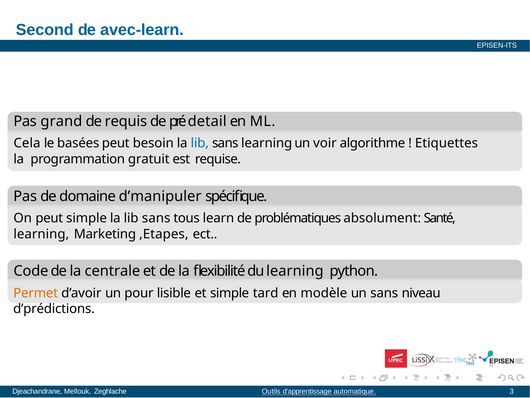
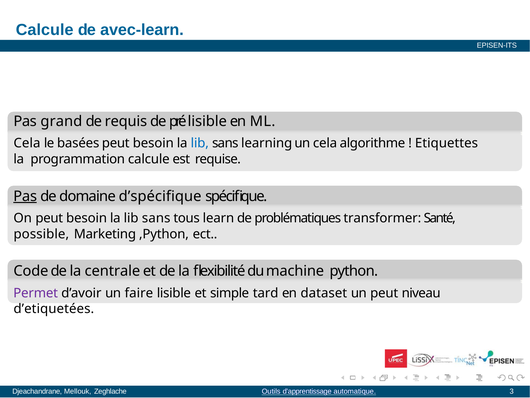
Second at (45, 30): Second -> Calcule
pré detail: detail -> lisible
un voir: voir -> cela
programmation gratuit: gratuit -> calcule
Pas at (25, 196) underline: none -> present
d’manipuler: d’manipuler -> d’spécifique
On peut simple: simple -> besoin
absolument: absolument -> transformer
learning at (41, 234): learning -> possible
,Etapes: ,Etapes -> ,Python
du learning: learning -> machine
Permet colour: orange -> purple
pour: pour -> faire
modèle: modèle -> dataset
un sans: sans -> peut
d’prédictions: d’prédictions -> d’etiquetées
